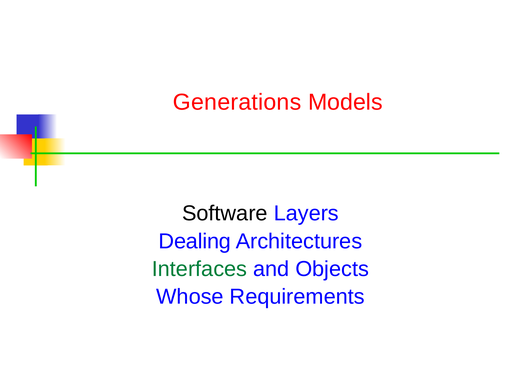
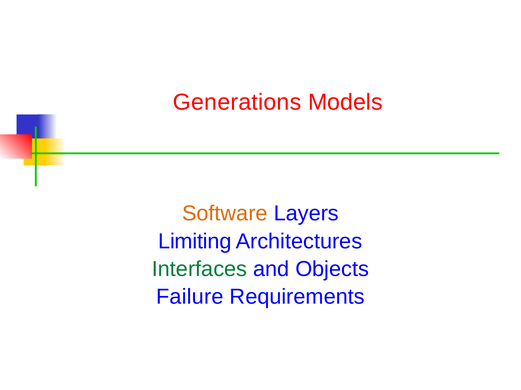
Software colour: black -> orange
Dealing: Dealing -> Limiting
Whose: Whose -> Failure
